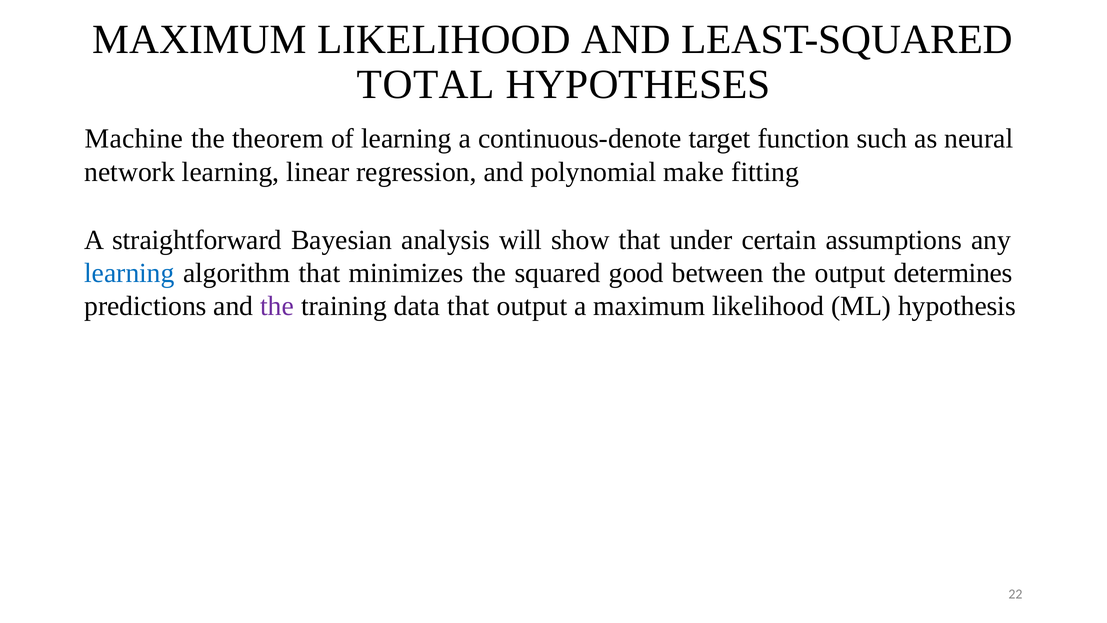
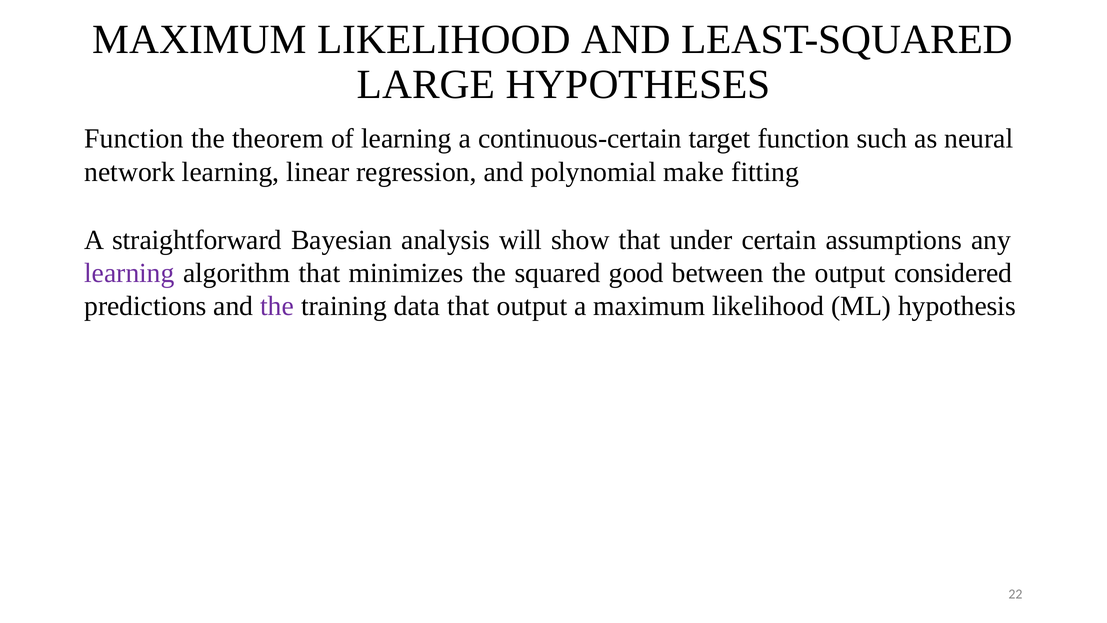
TOTAL: TOTAL -> LARGE
Machine at (134, 139): Machine -> Function
continuous-denote: continuous-denote -> continuous-certain
learning at (129, 273) colour: blue -> purple
determines: determines -> considered
